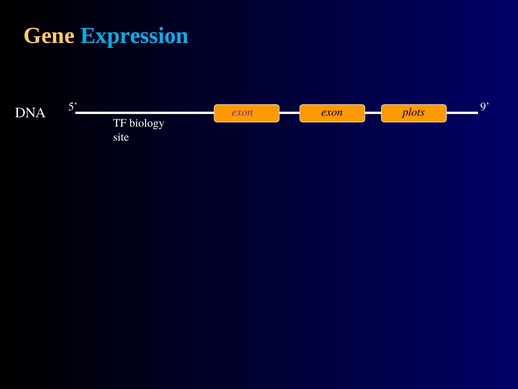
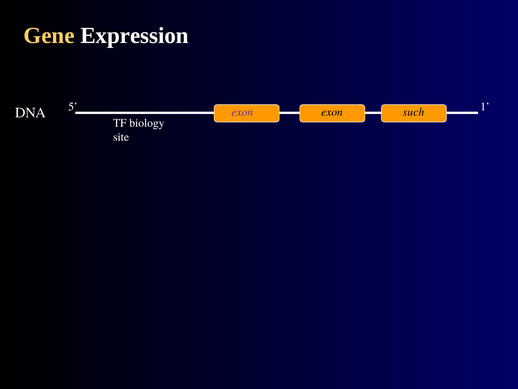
Expression colour: light blue -> white
9: 9 -> 1
plots: plots -> such
